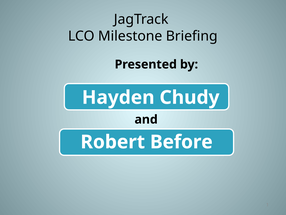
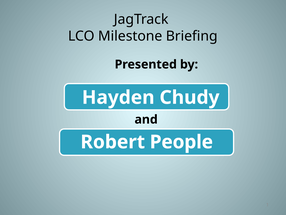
Before: Before -> People
